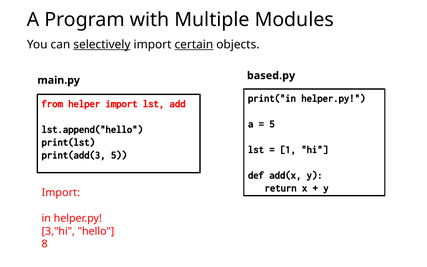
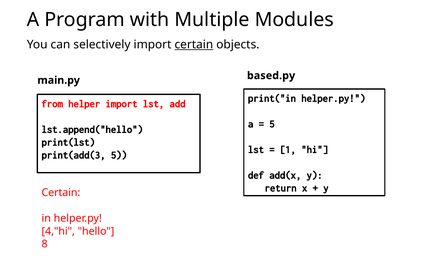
selectively underline: present -> none
Import at (61, 193): Import -> Certain
3,"hi: 3,"hi -> 4,"hi
